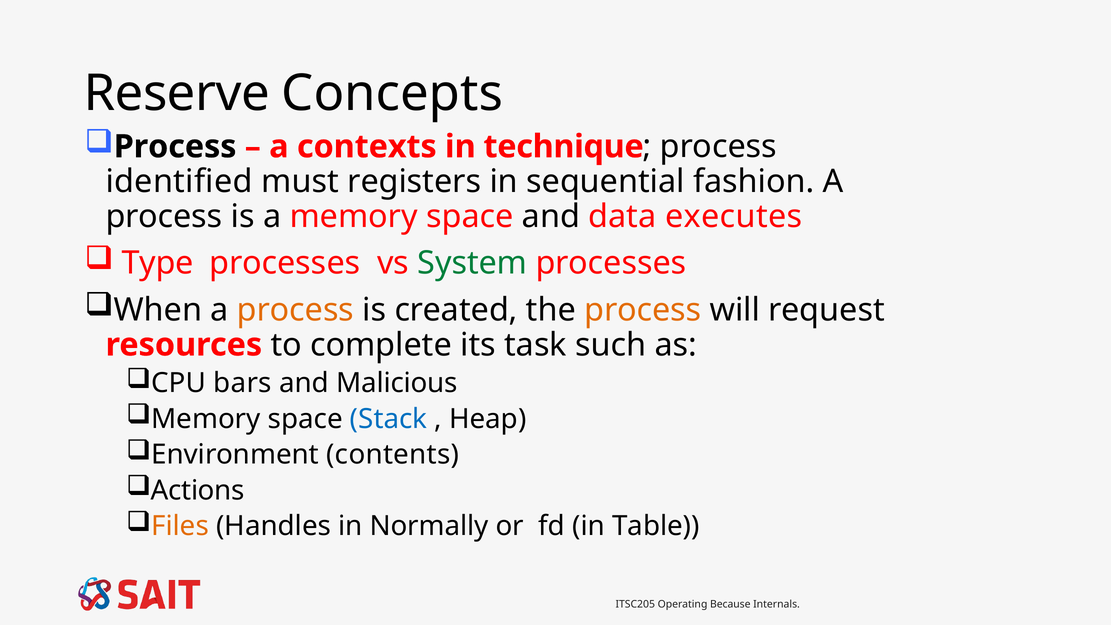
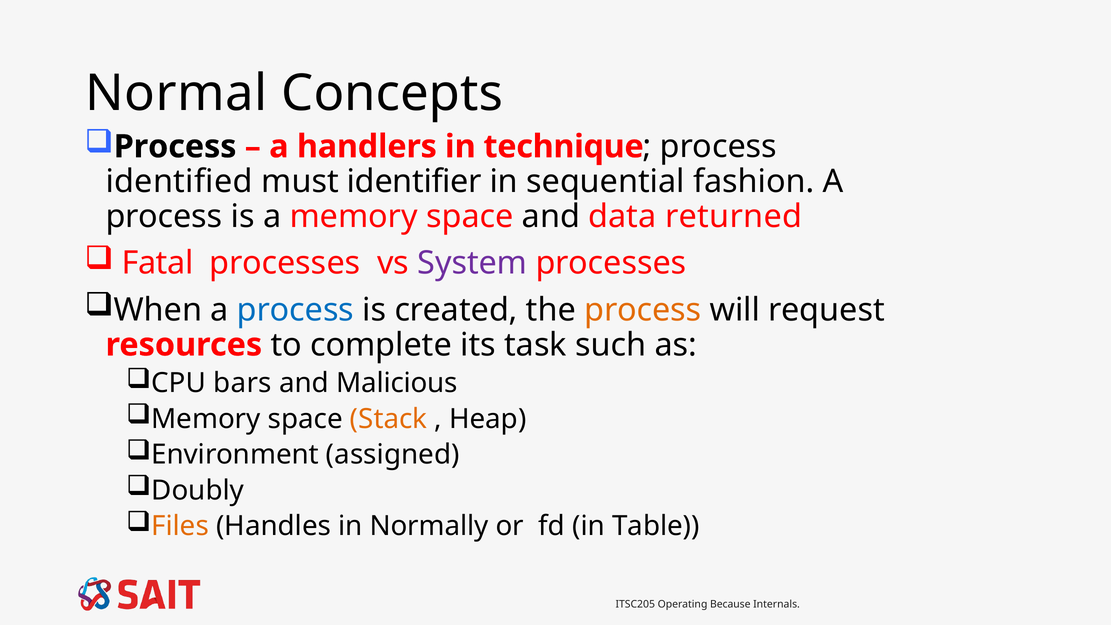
Reserve: Reserve -> Normal
contexts: contexts -> handlers
registers: registers -> identifier
executes: executes -> returned
Type: Type -> Fatal
System colour: green -> purple
process at (295, 310) colour: orange -> blue
Stack colour: blue -> orange
contents: contents -> assigned
Actions: Actions -> Doubly
